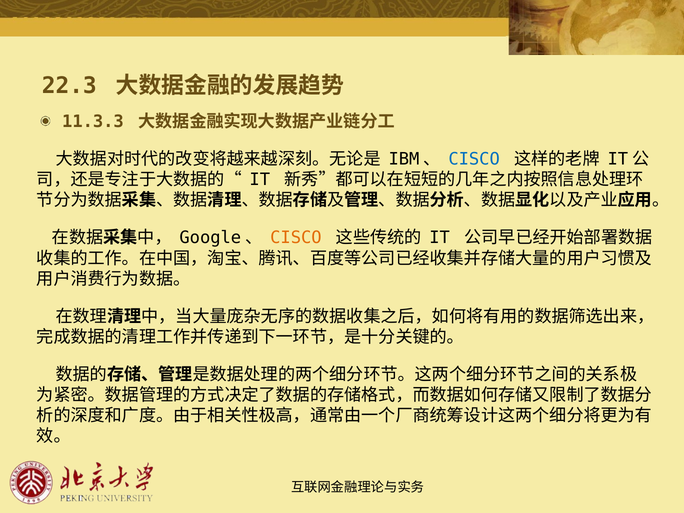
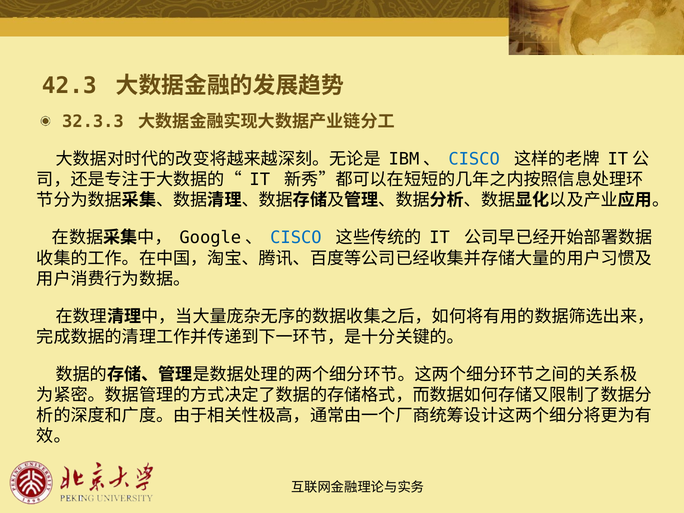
22.3: 22.3 -> 42.3
11.3.3: 11.3.3 -> 32.3.3
CISCO at (296, 238) colour: orange -> blue
